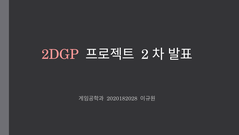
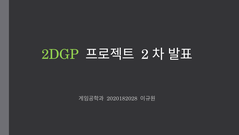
2DGP colour: pink -> light green
